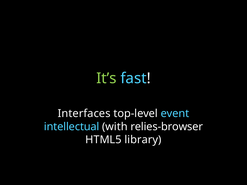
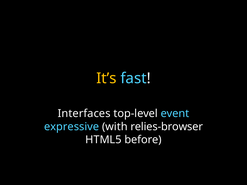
It’s colour: light green -> yellow
intellectual: intellectual -> expressive
library: library -> before
